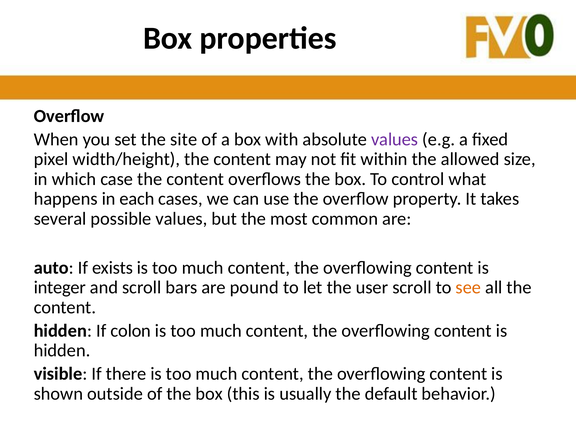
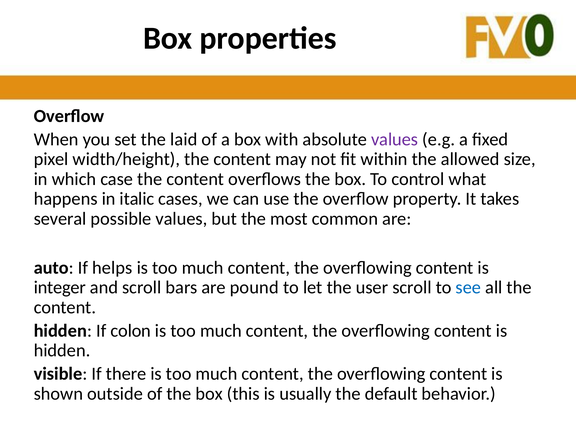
site: site -> laid
each: each -> italic
exists: exists -> helps
see colour: orange -> blue
